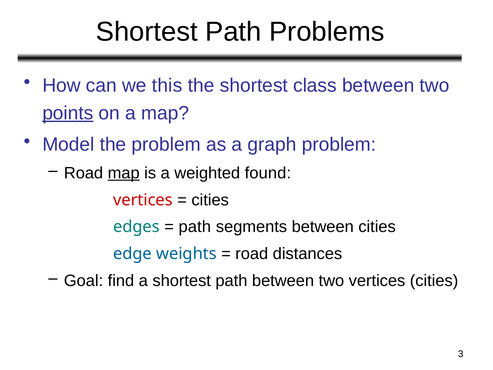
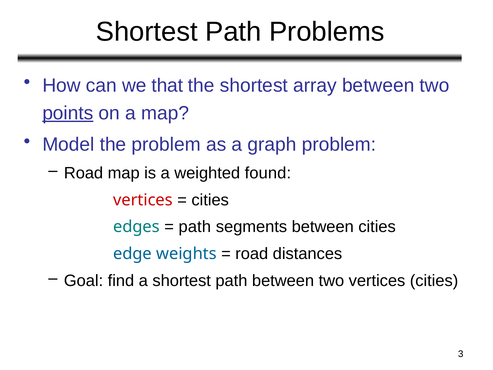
this: this -> that
class: class -> array
map at (124, 173) underline: present -> none
